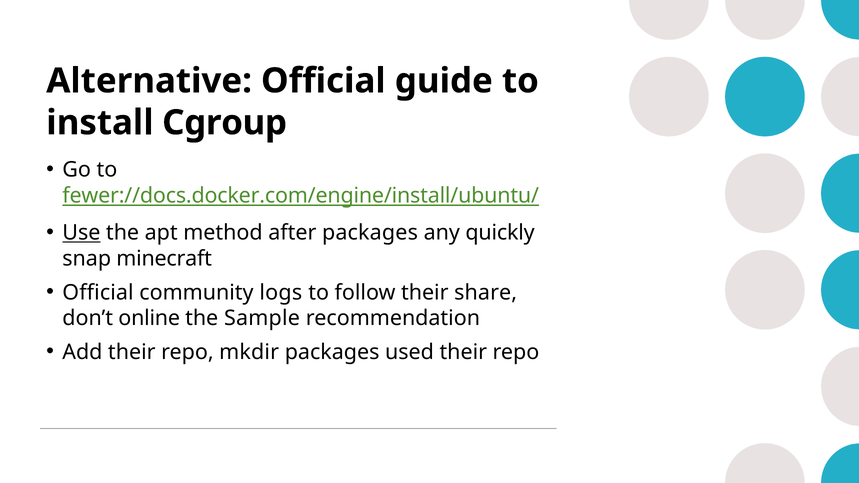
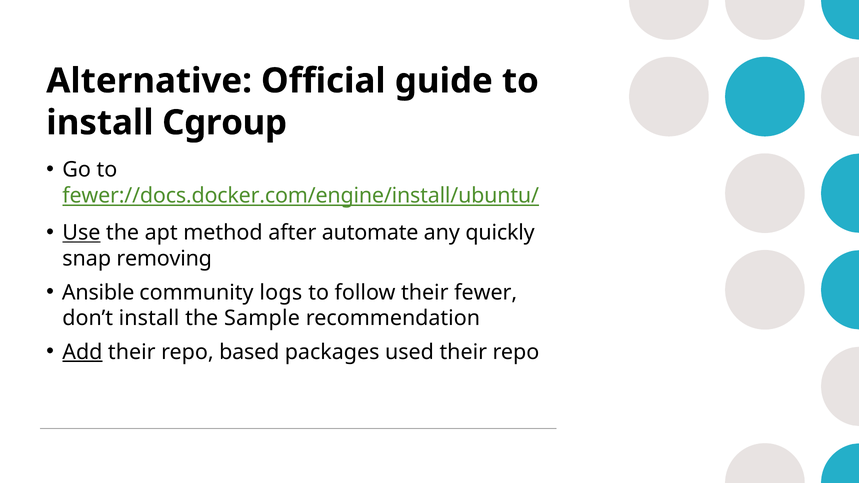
after packages: packages -> automate
minecraft: minecraft -> removing
Official at (98, 293): Official -> Ansible
share: share -> fewer
don’t online: online -> install
Add underline: none -> present
mkdir: mkdir -> based
